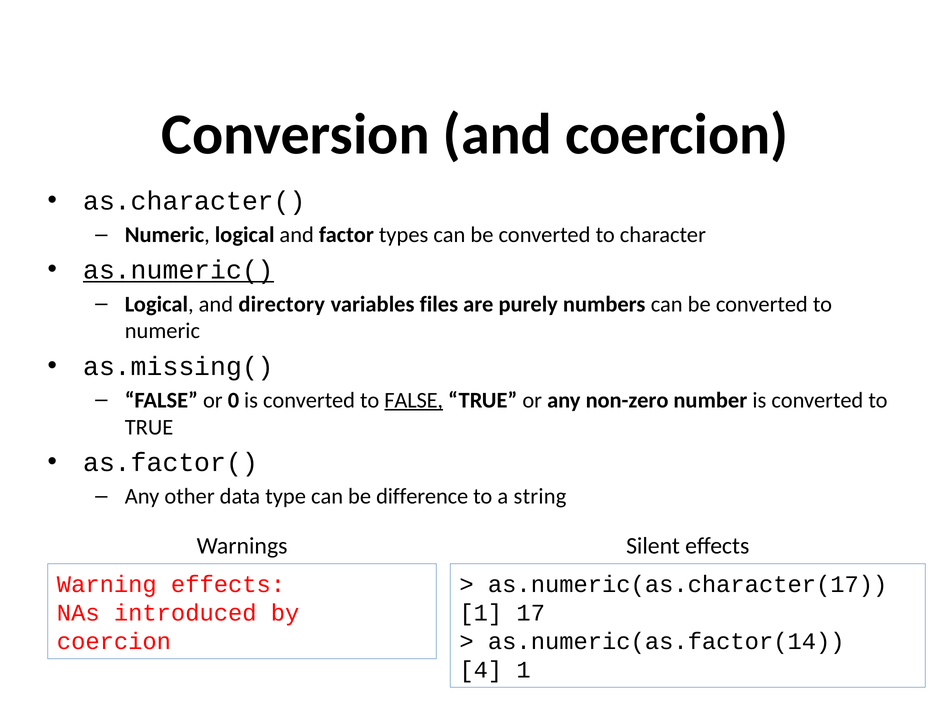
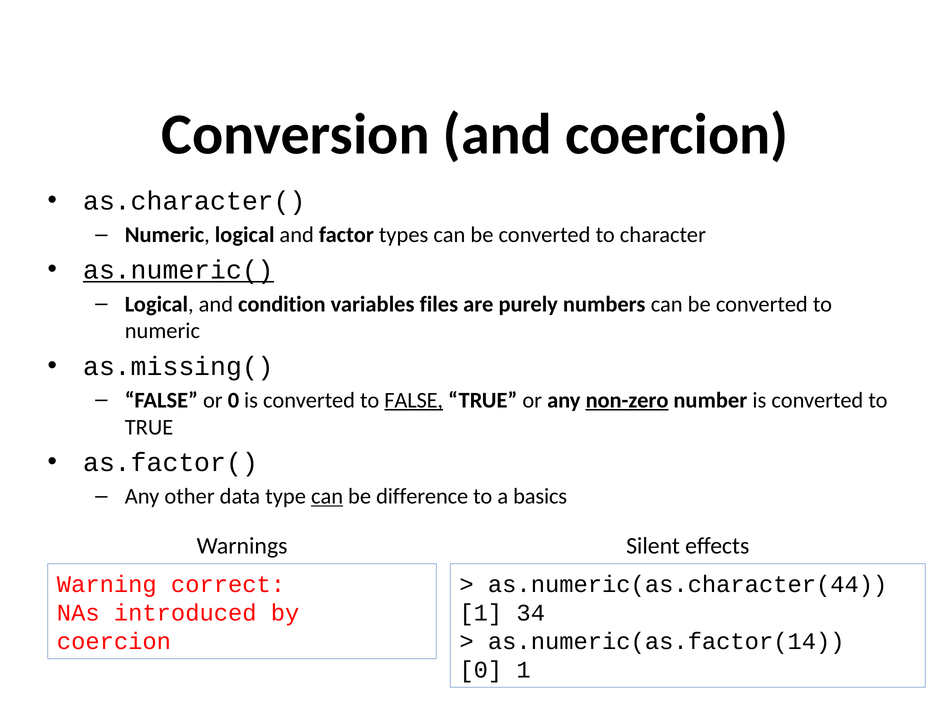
directory: directory -> condition
non-zero underline: none -> present
can at (327, 497) underline: none -> present
string: string -> basics
Warning effects: effects -> correct
as.numeric(as.character(17: as.numeric(as.character(17 -> as.numeric(as.character(44
17: 17 -> 34
4 at (481, 670): 4 -> 0
